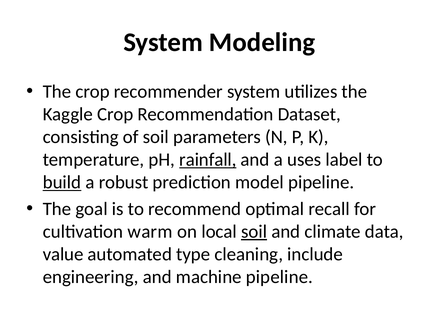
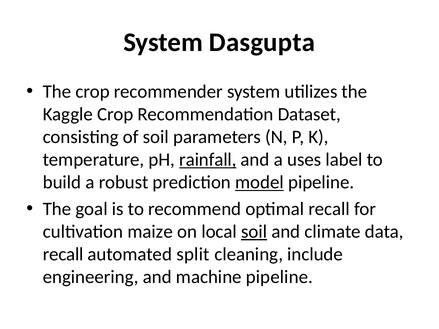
Modeling: Modeling -> Dasgupta
build underline: present -> none
model underline: none -> present
warm: warm -> maize
value at (63, 254): value -> recall
type: type -> split
